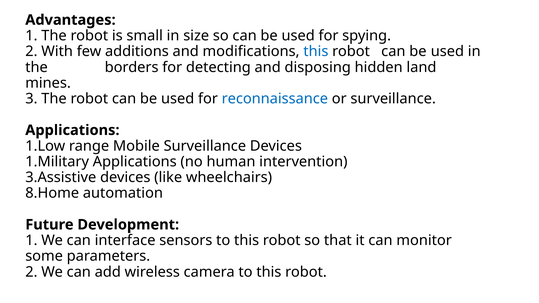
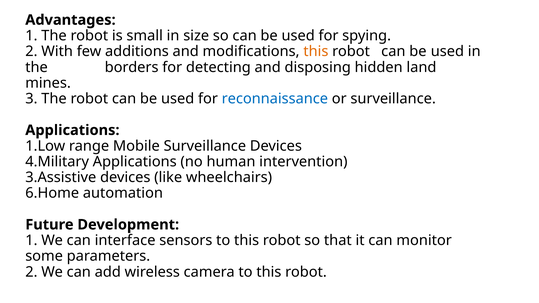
this at (316, 51) colour: blue -> orange
1.Military: 1.Military -> 4.Military
8.Home: 8.Home -> 6.Home
